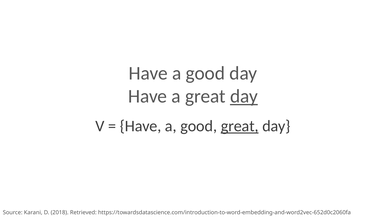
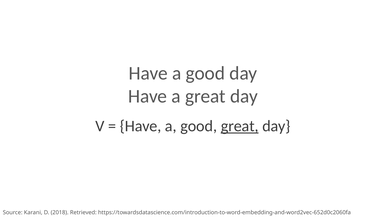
day at (244, 96) underline: present -> none
